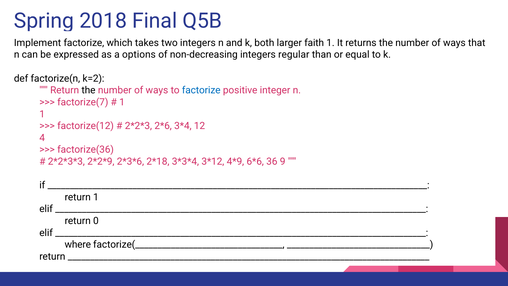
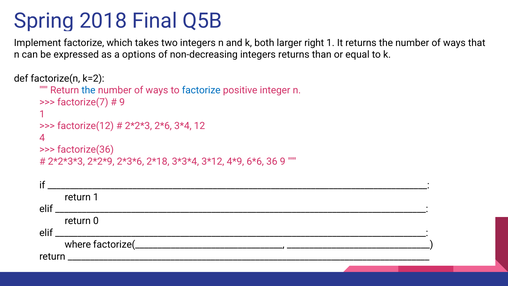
faith: faith -> right
integers regular: regular -> returns
the at (89, 90) colour: black -> blue
1 at (122, 102): 1 -> 9
